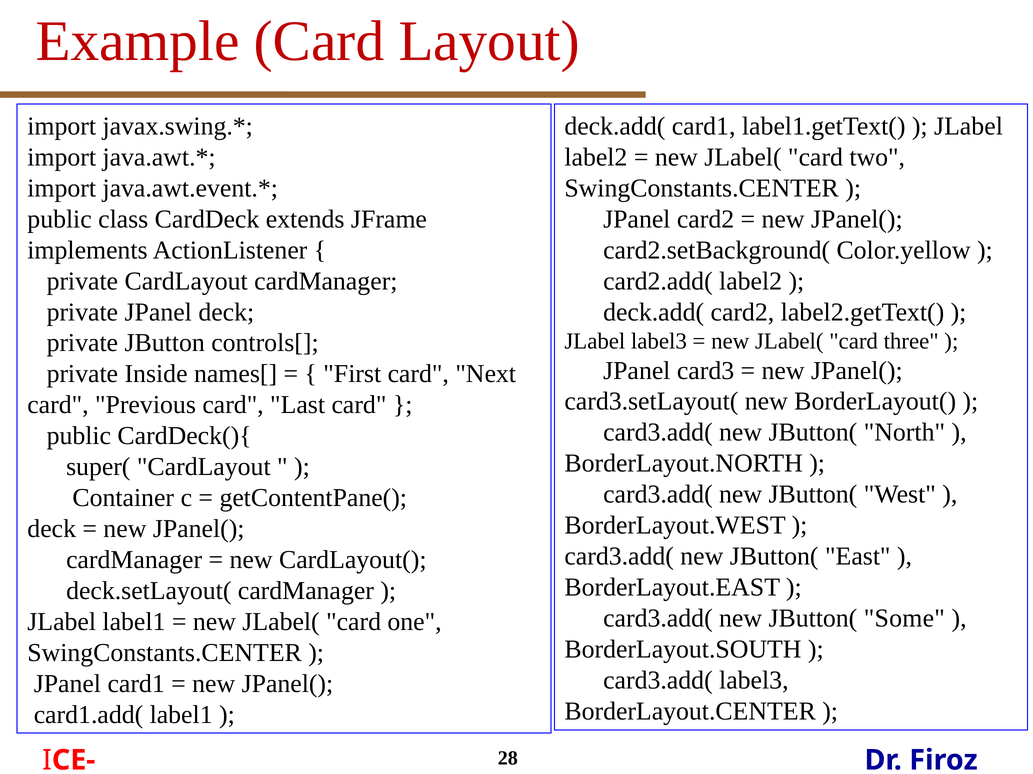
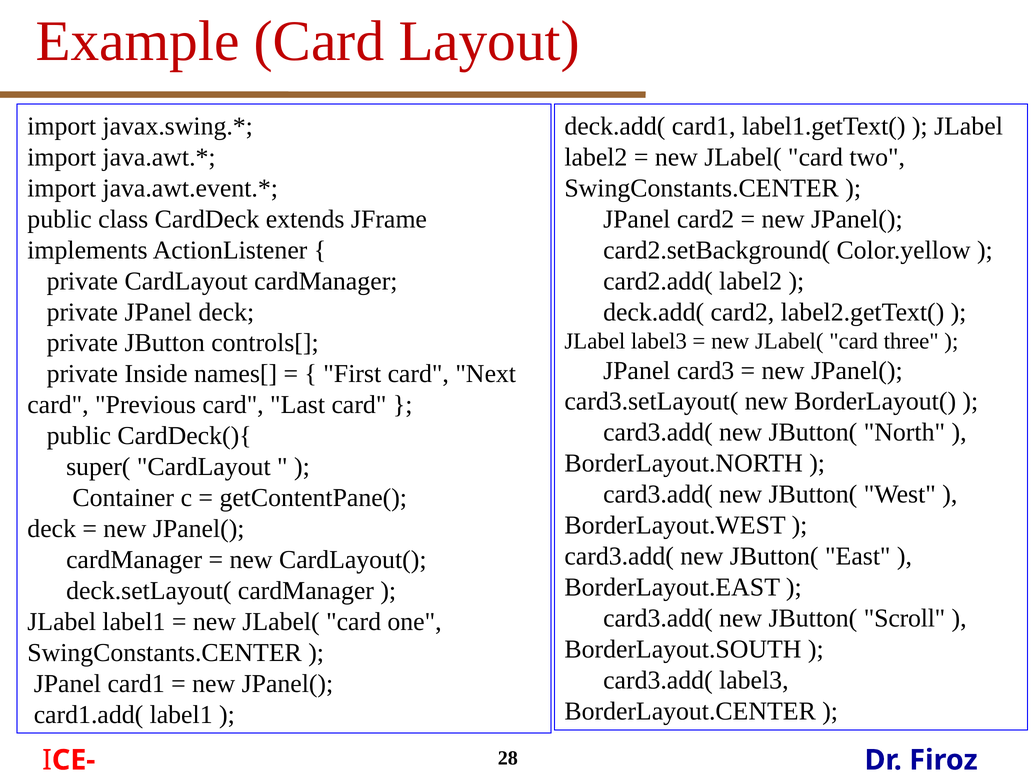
Some: Some -> Scroll
